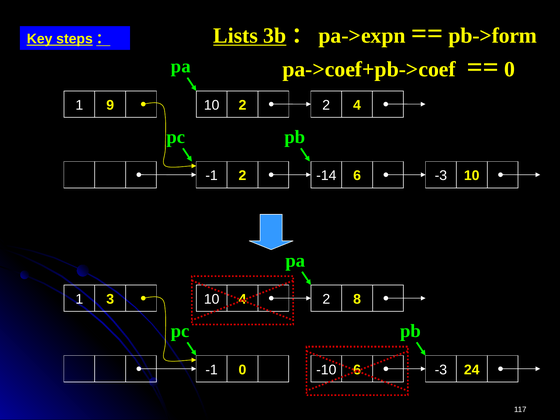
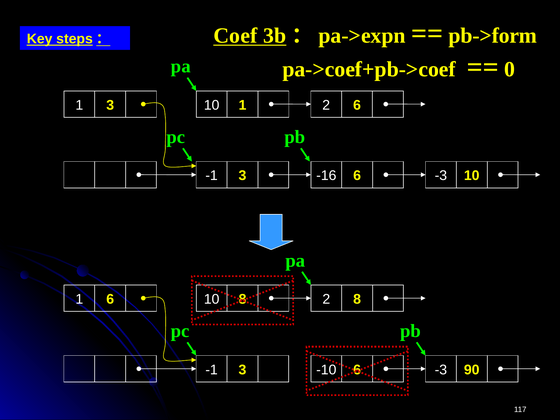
Lists: Lists -> Coef
1 9: 9 -> 3
10 2: 2 -> 1
2 4: 4 -> 6
2 at (242, 176): 2 -> 3
-14: -14 -> -16
1 3: 3 -> 6
10 4: 4 -> 8
0 at (242, 370): 0 -> 3
24: 24 -> 90
